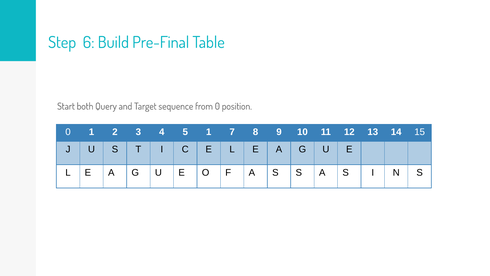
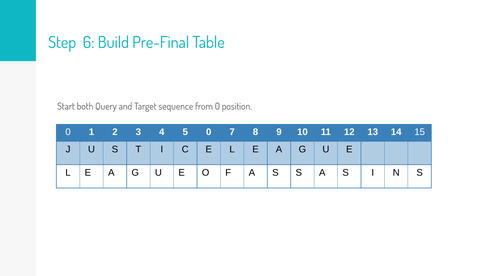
5 1: 1 -> 0
